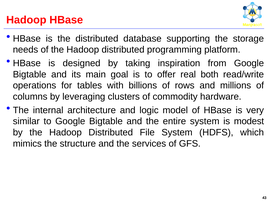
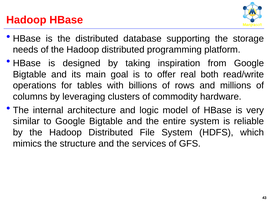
modest: modest -> reliable
